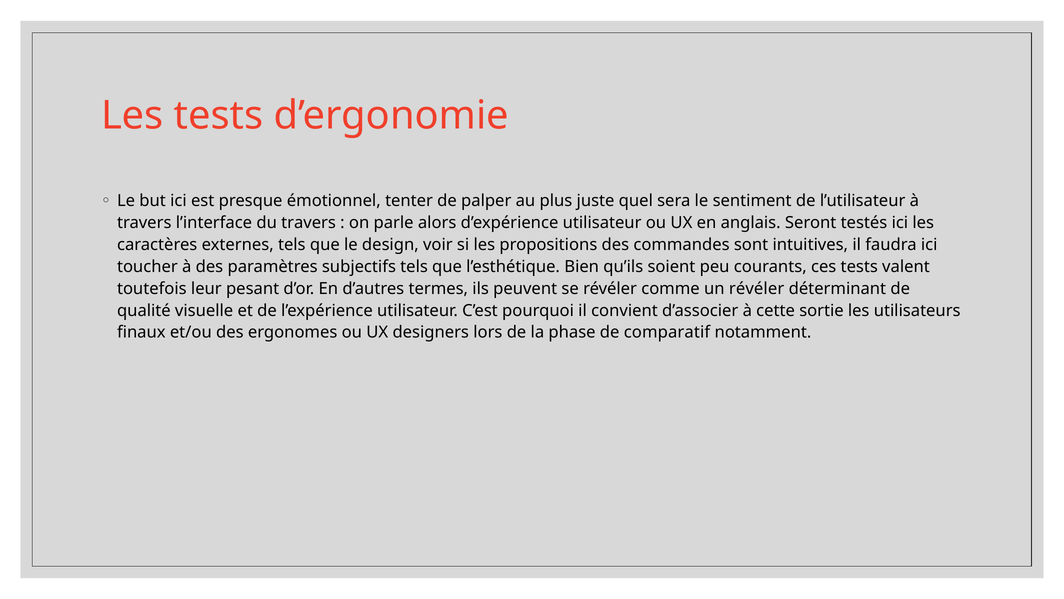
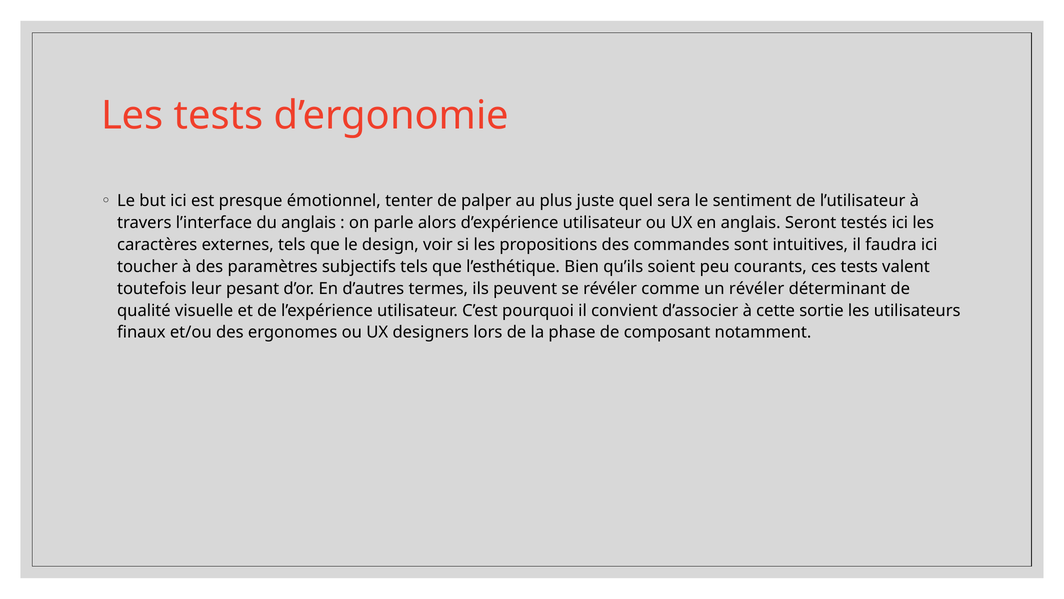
du travers: travers -> anglais
comparatif: comparatif -> composant
